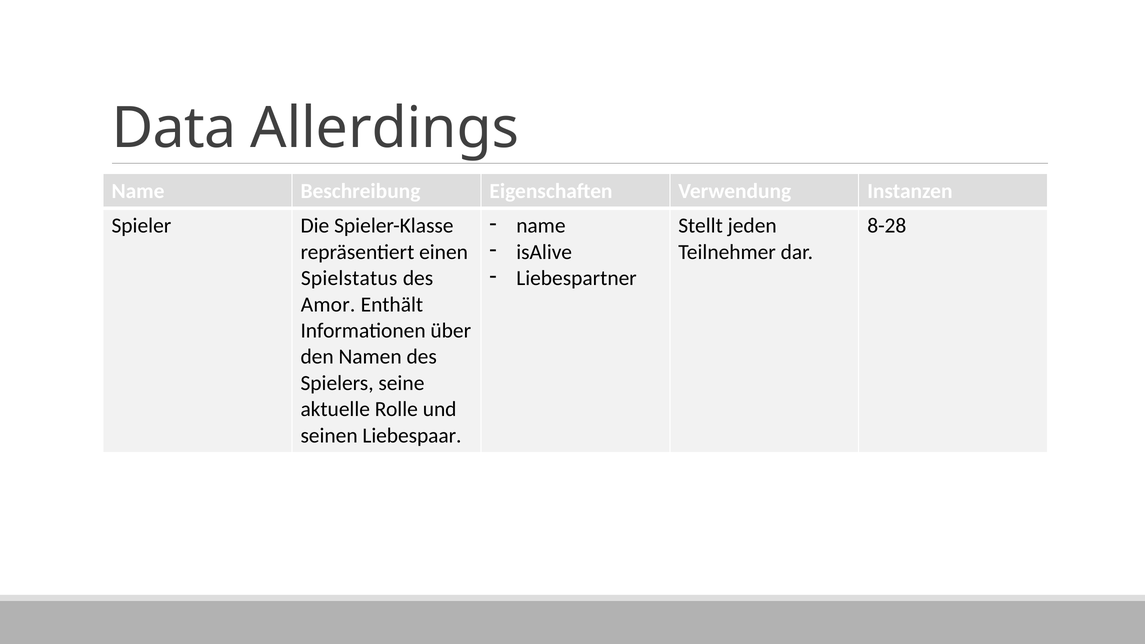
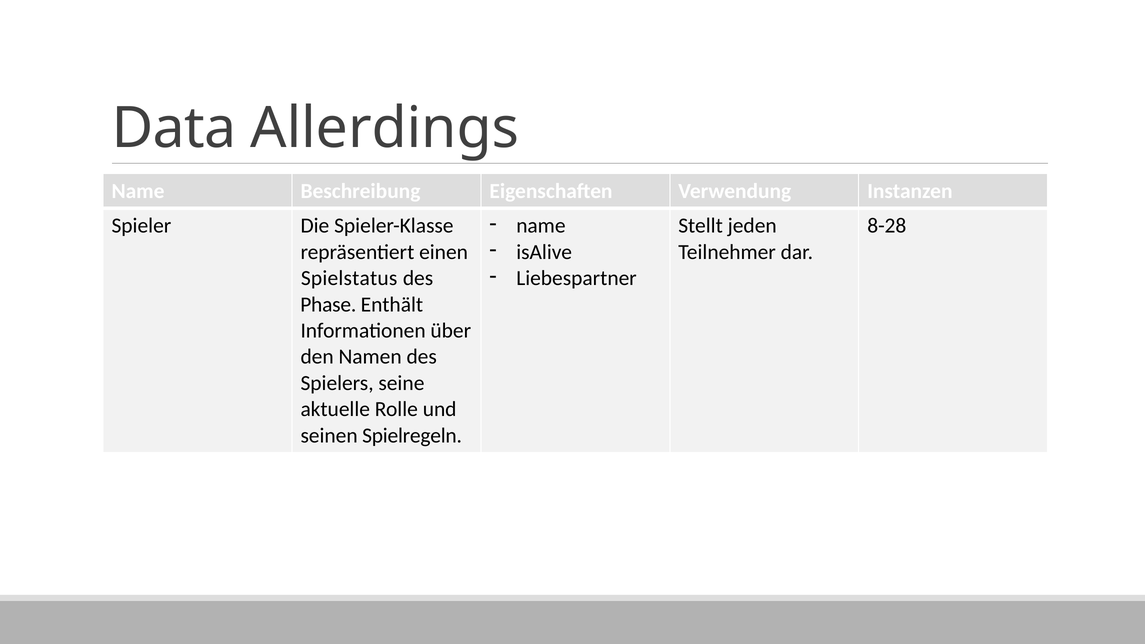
Amor: Amor -> Phase
Liebespaar: Liebespaar -> Spielregeln
